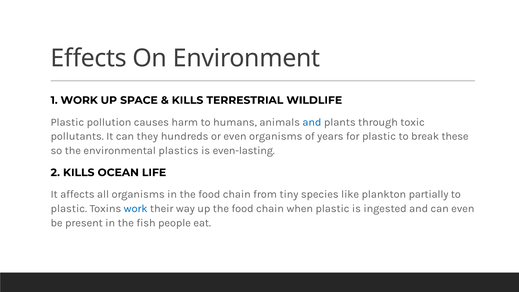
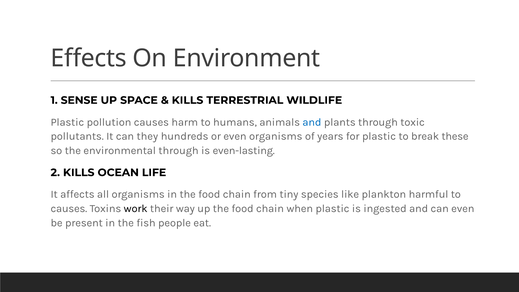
1 WORK: WORK -> SENSE
environmental plastics: plastics -> through
partially: partially -> harmful
plastic at (69, 209): plastic -> causes
work at (136, 209) colour: blue -> black
